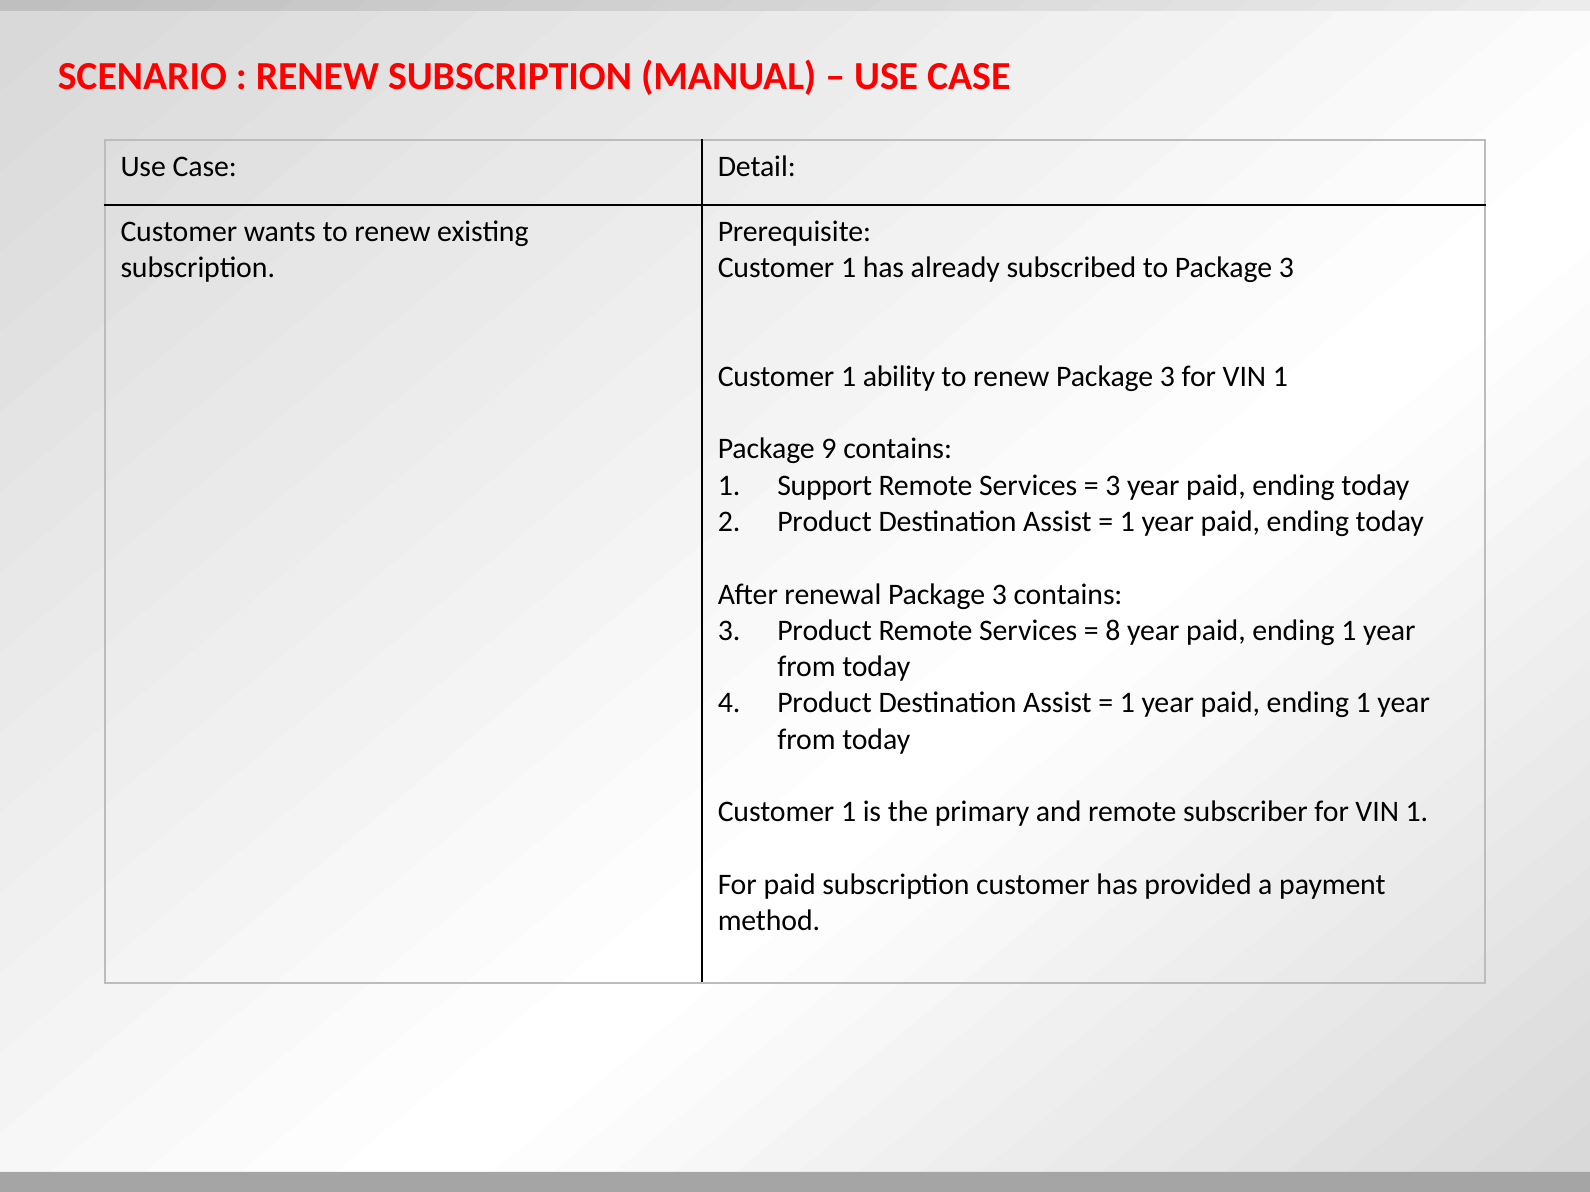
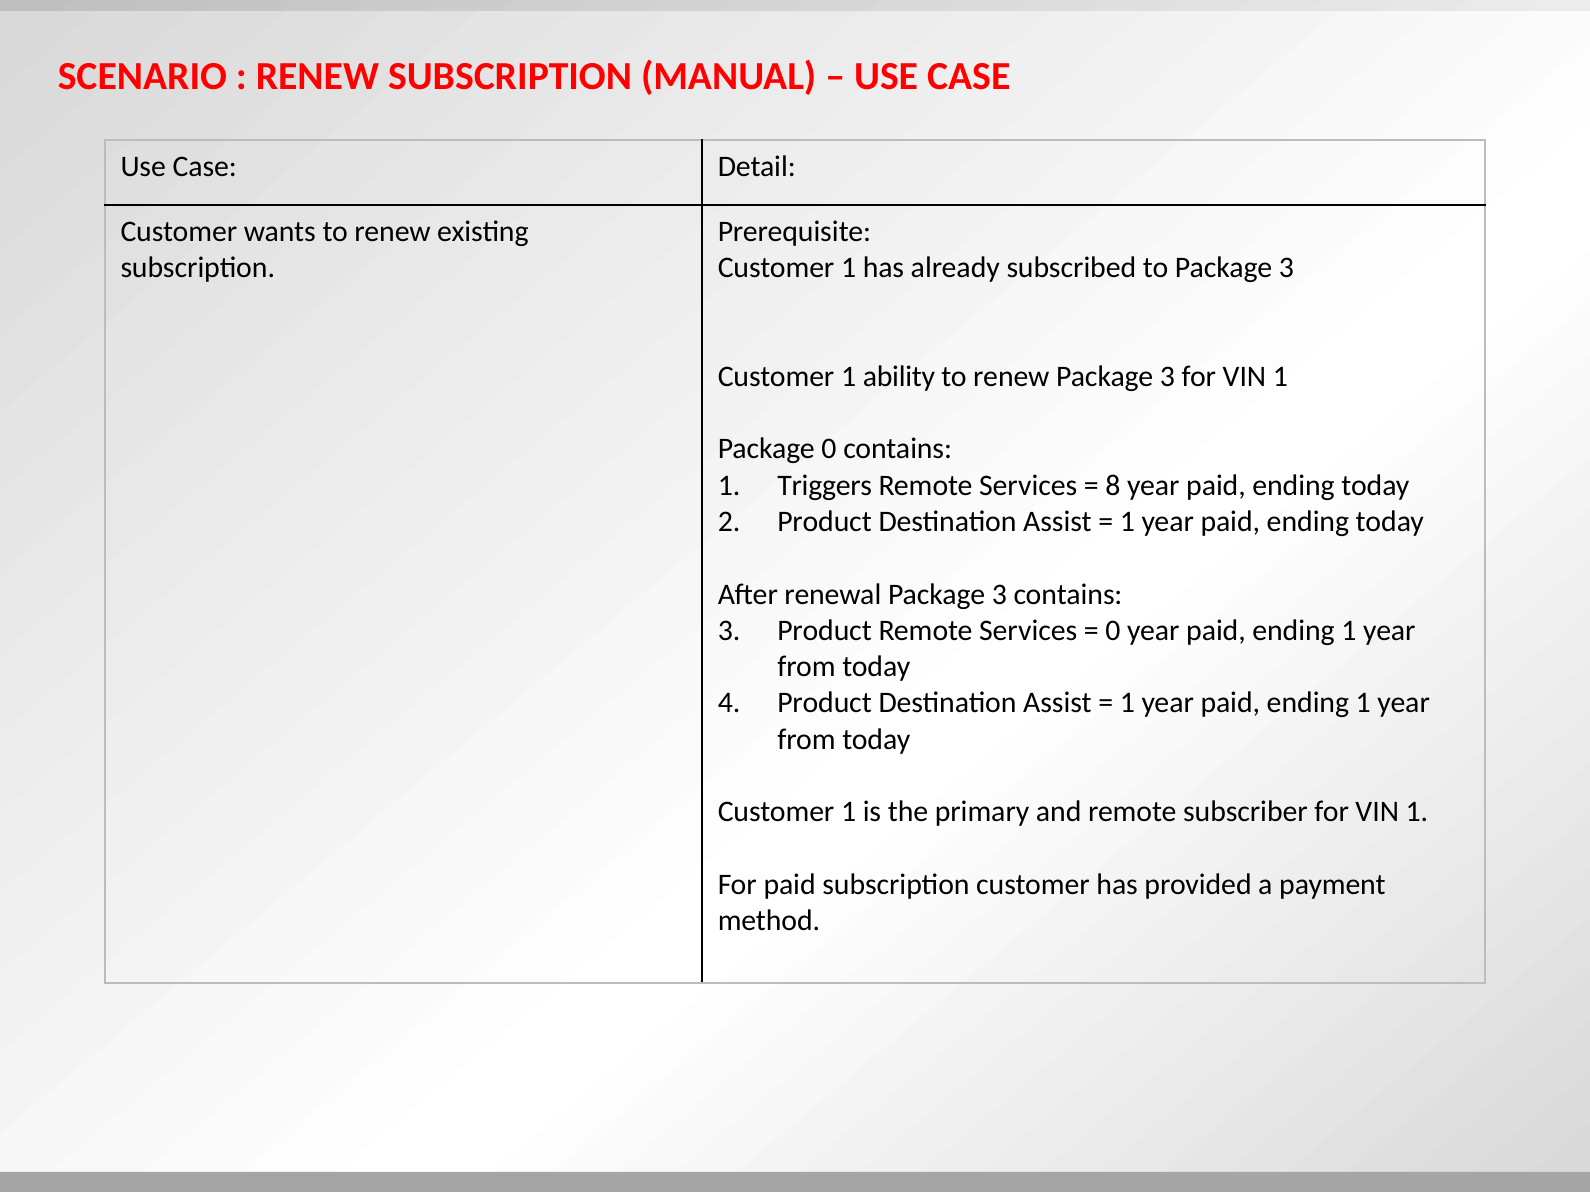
Package 9: 9 -> 0
Support: Support -> Triggers
3 at (1113, 486): 3 -> 8
8 at (1113, 631): 8 -> 0
